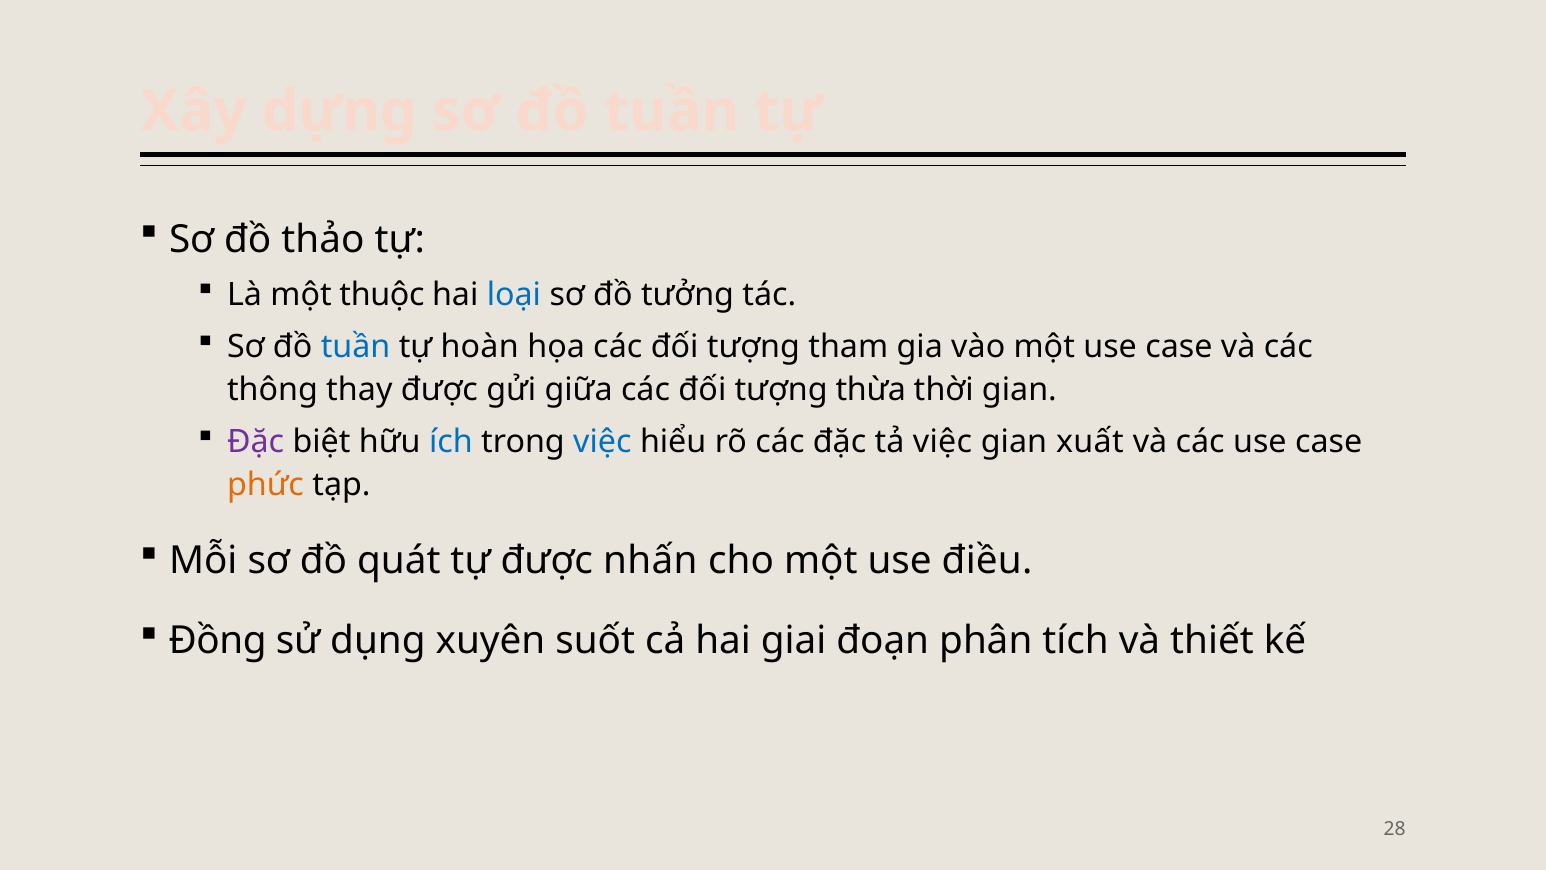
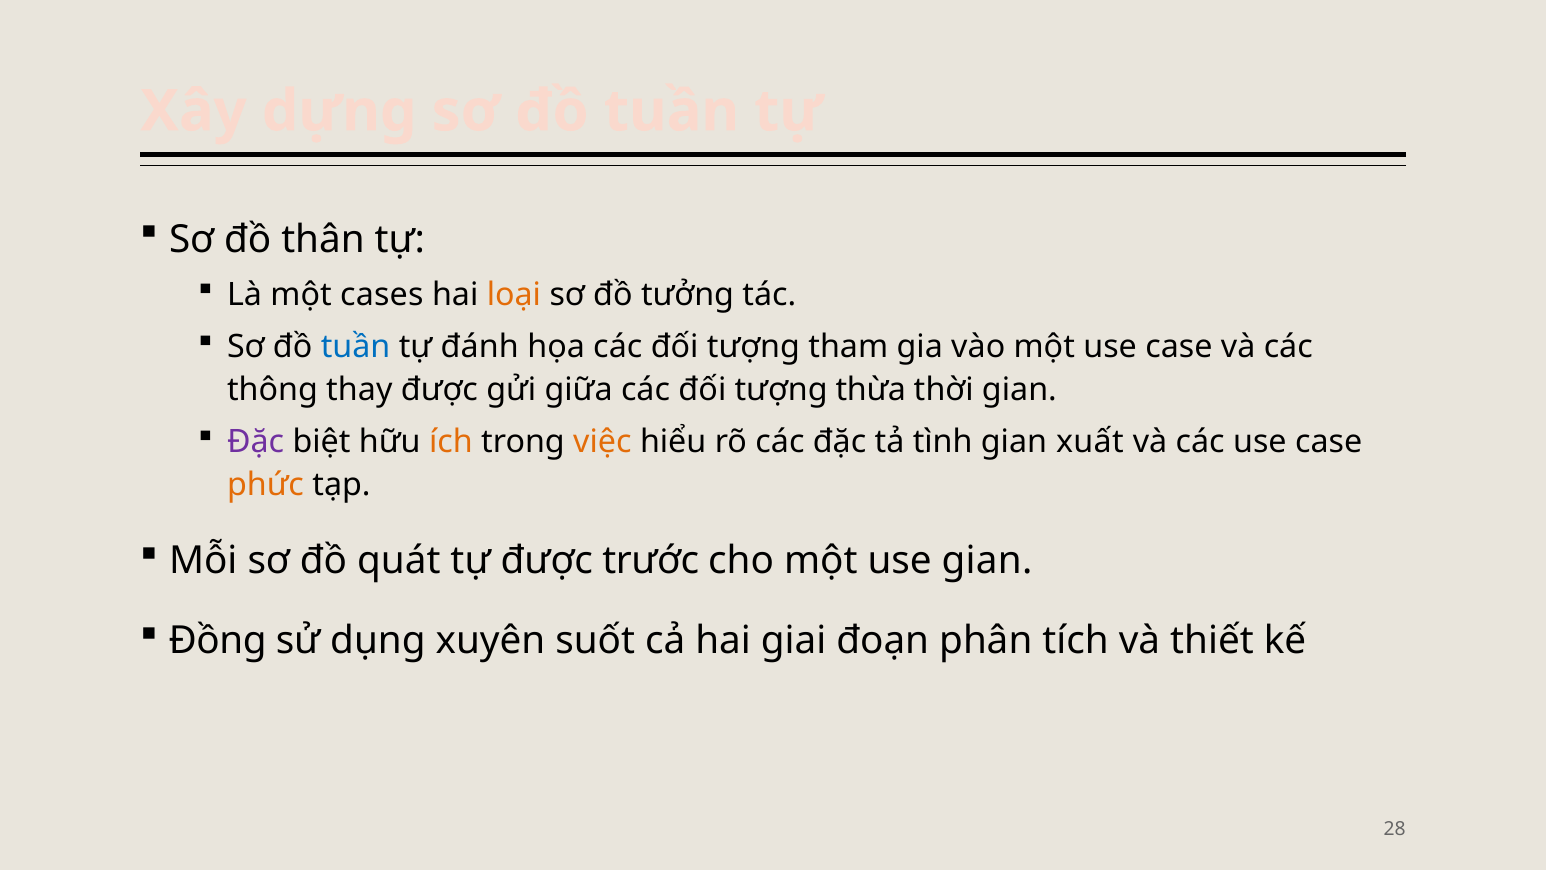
thảo: thảo -> thân
thuộc: thuộc -> cases
loại colour: blue -> orange
hoàn: hoàn -> đánh
ích colour: blue -> orange
việc at (602, 442) colour: blue -> orange
tả việc: việc -> tình
nhấn: nhấn -> trước
use điều: điều -> gian
